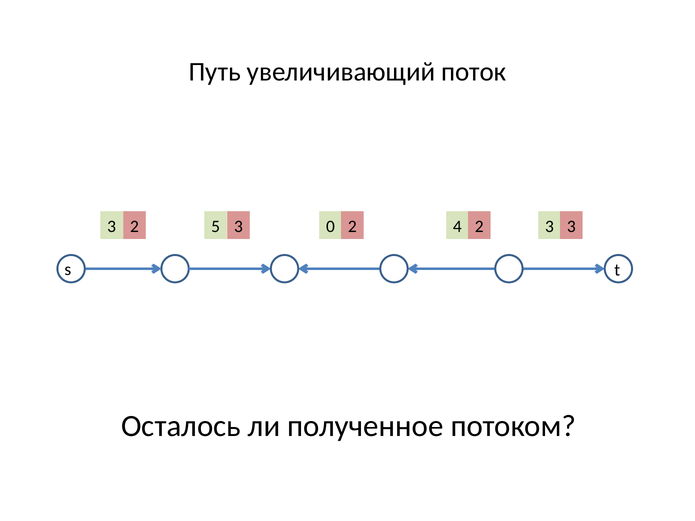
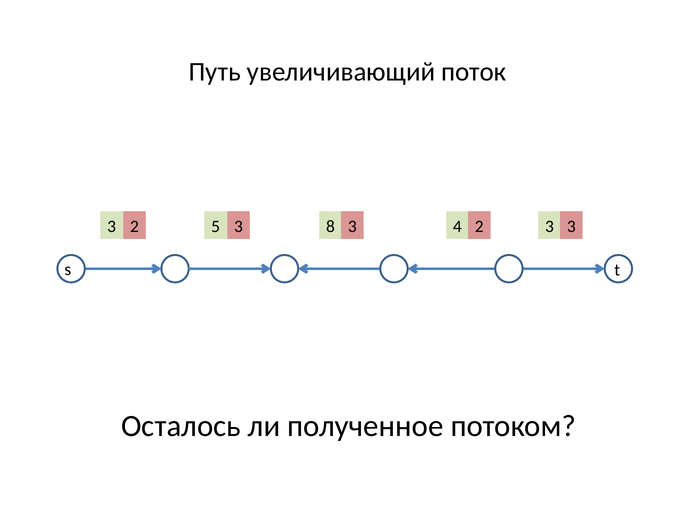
0: 0 -> 8
2 3 2: 2 -> 3
